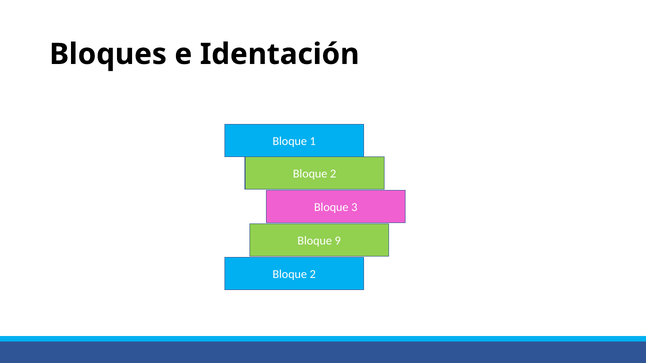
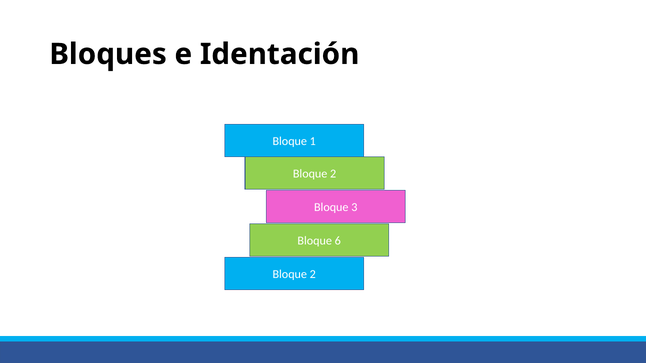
9: 9 -> 6
